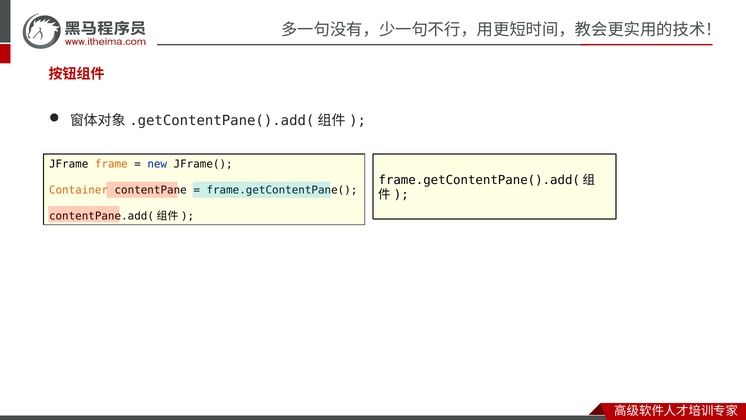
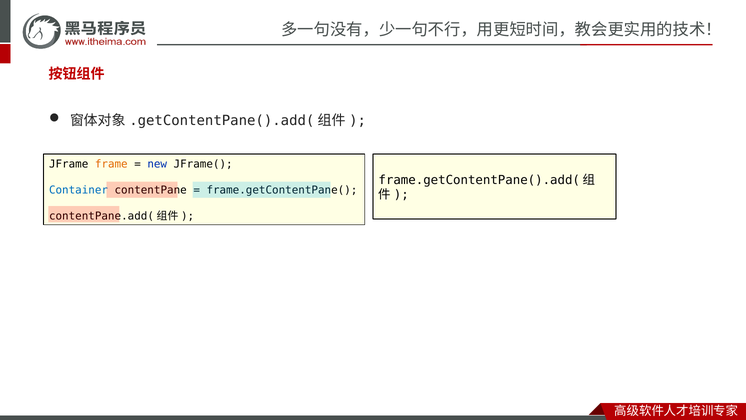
Container colour: orange -> blue
